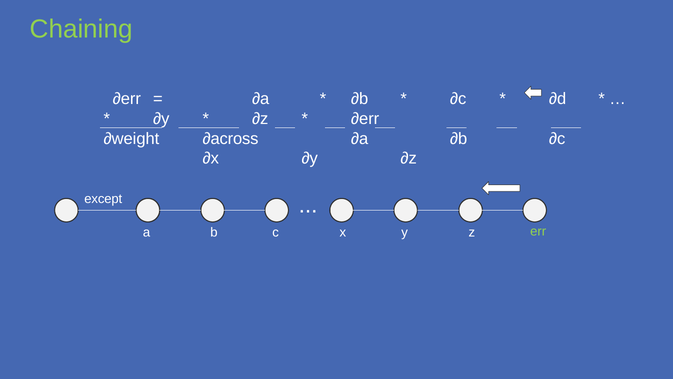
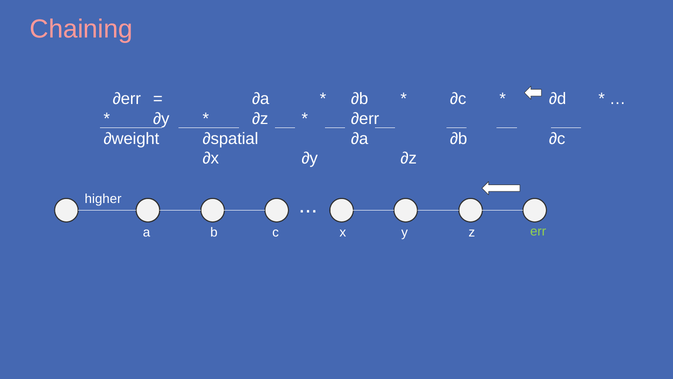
Chaining colour: light green -> pink
∂across: ∂across -> ∂spatial
except: except -> higher
